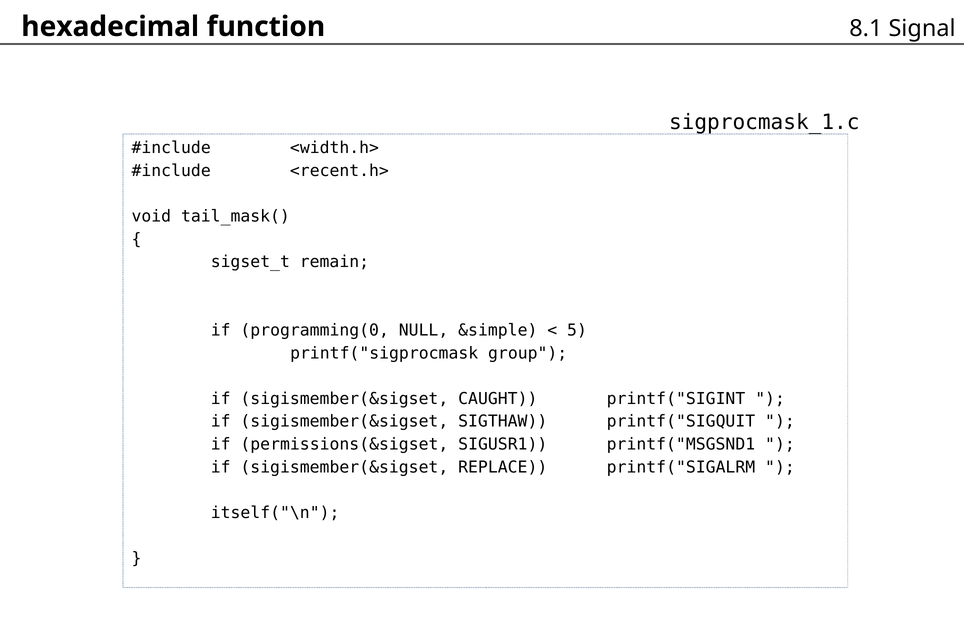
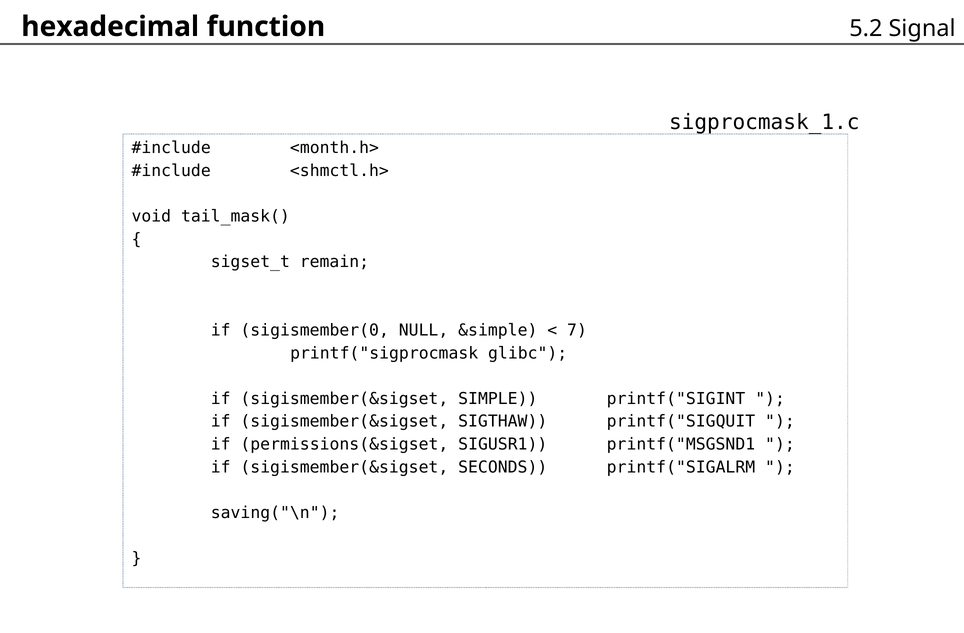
8.1: 8.1 -> 5.2
<width.h>: <width.h> -> <month.h>
<recent.h>: <recent.h> -> <shmctl.h>
programming(0: programming(0 -> sigismember(0
5: 5 -> 7
group: group -> glibc
CAUGHT: CAUGHT -> SIMPLE
REPLACE: REPLACE -> SECONDS
itself("\n: itself("\n -> saving("\n
